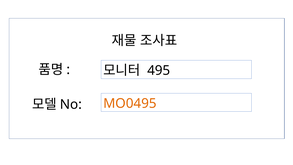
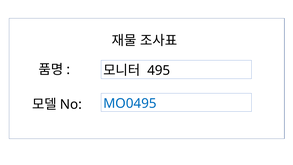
MO0495 colour: orange -> blue
